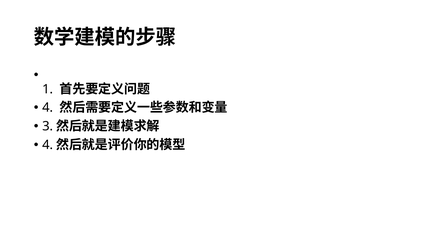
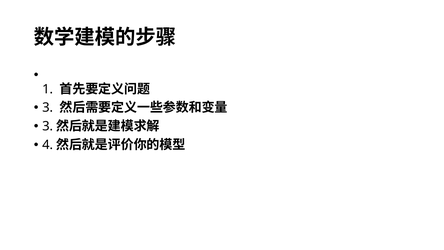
4 at (48, 108): 4 -> 3
